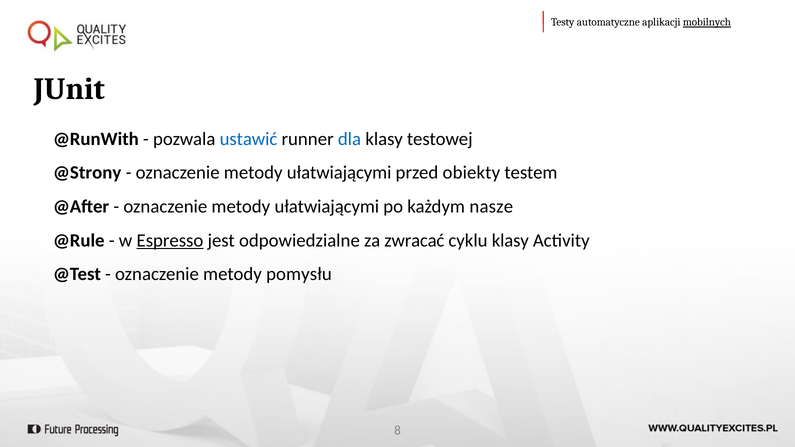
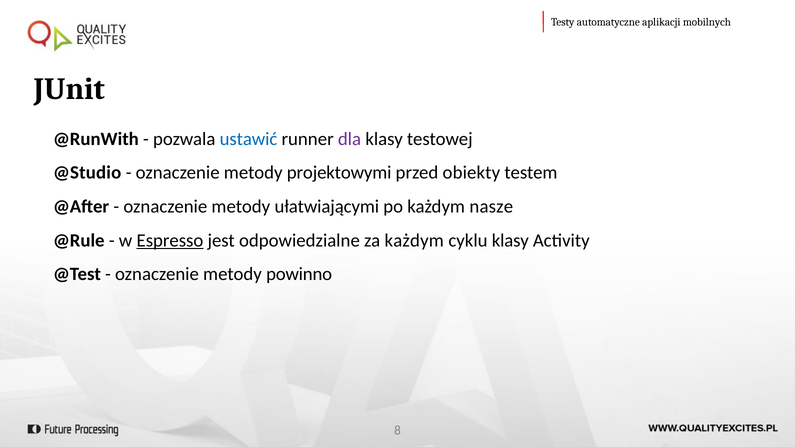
mobilnych underline: present -> none
dla colour: blue -> purple
@Strony: @Strony -> @Studio
ułatwiającymi at (339, 173): ułatwiającymi -> projektowymi
za zwracać: zwracać -> każdym
pomysłu: pomysłu -> powinno
